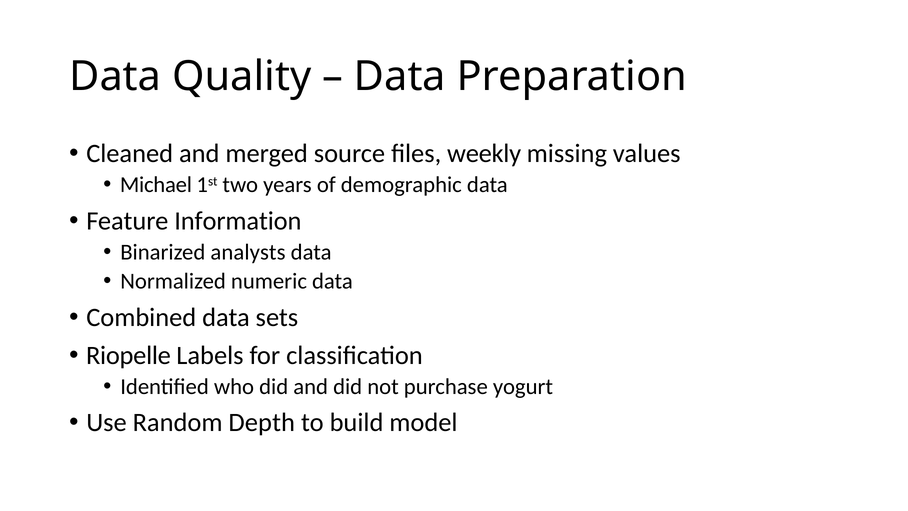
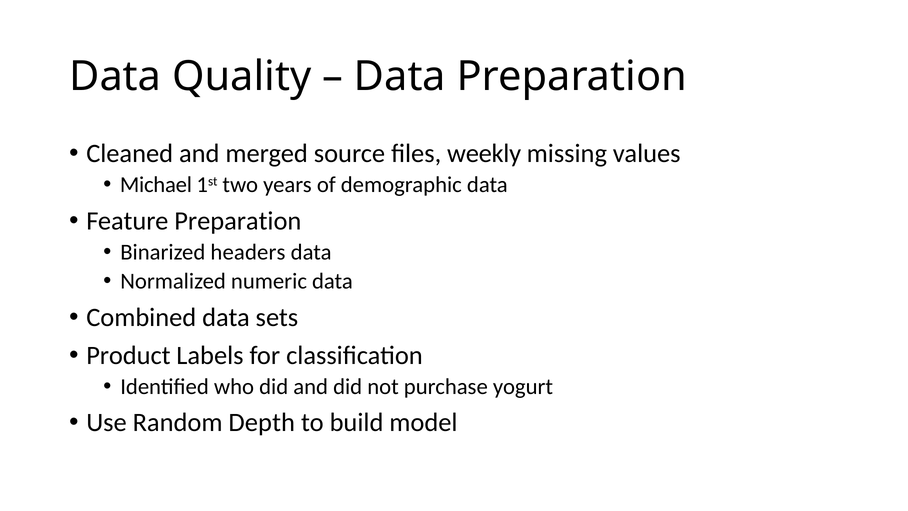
Feature Information: Information -> Preparation
analysts: analysts -> headers
Riopelle: Riopelle -> Product
